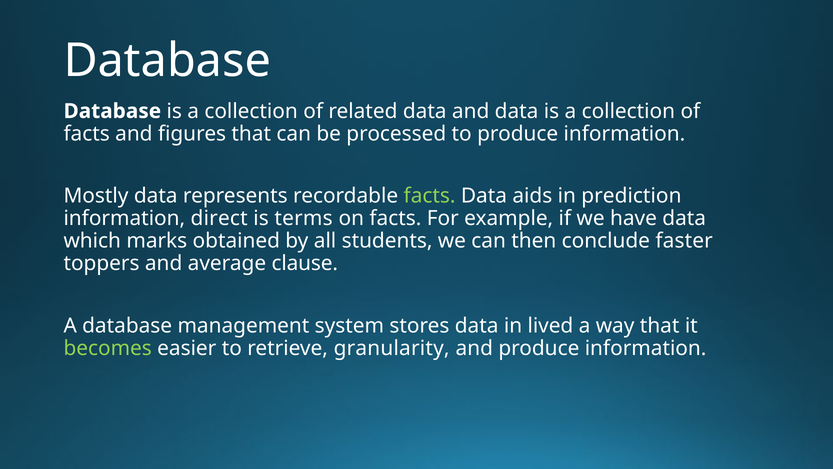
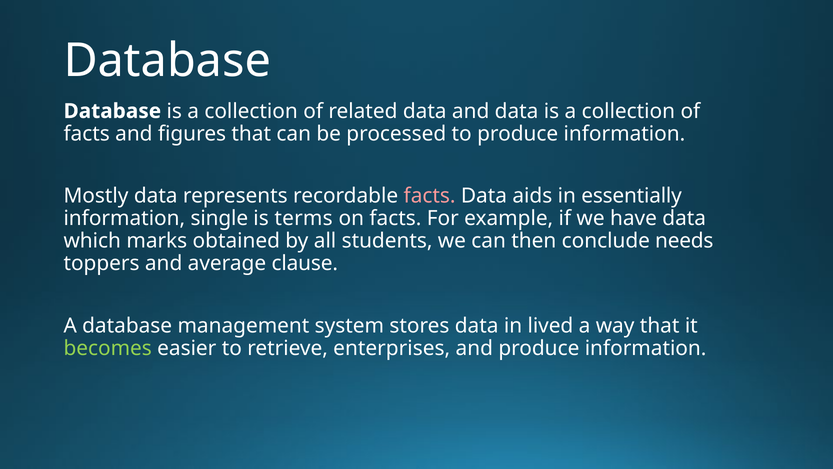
facts at (430, 196) colour: light green -> pink
prediction: prediction -> essentially
direct: direct -> single
faster: faster -> needs
granularity: granularity -> enterprises
